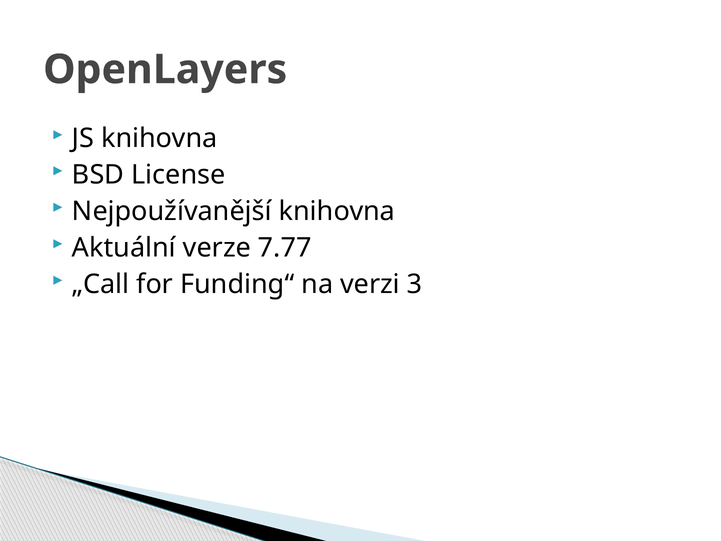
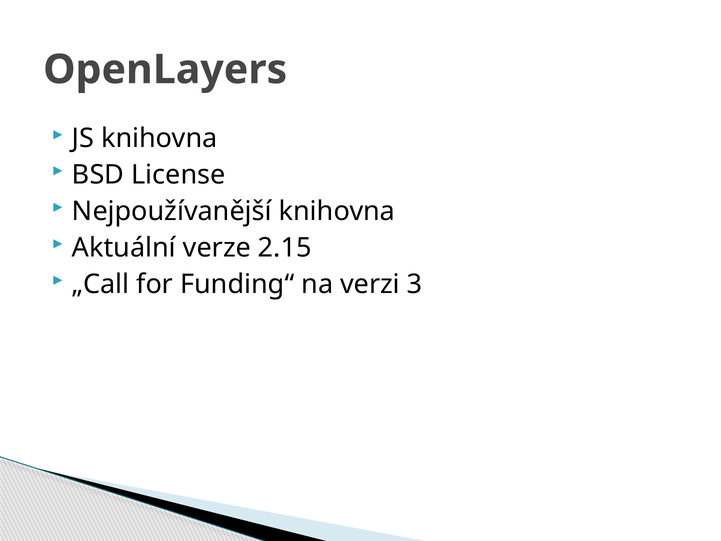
7.77: 7.77 -> 2.15
